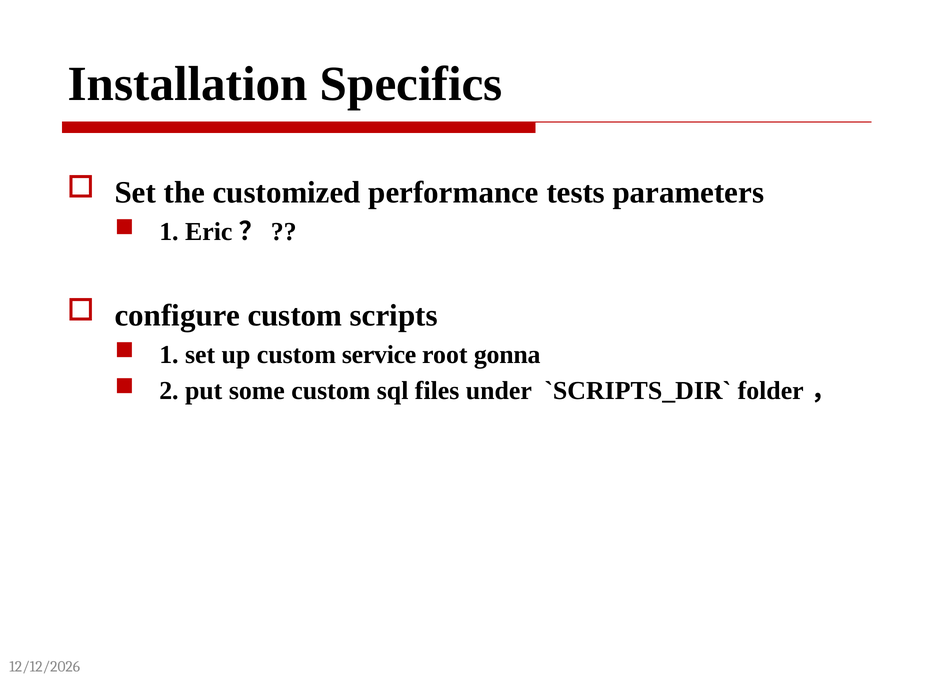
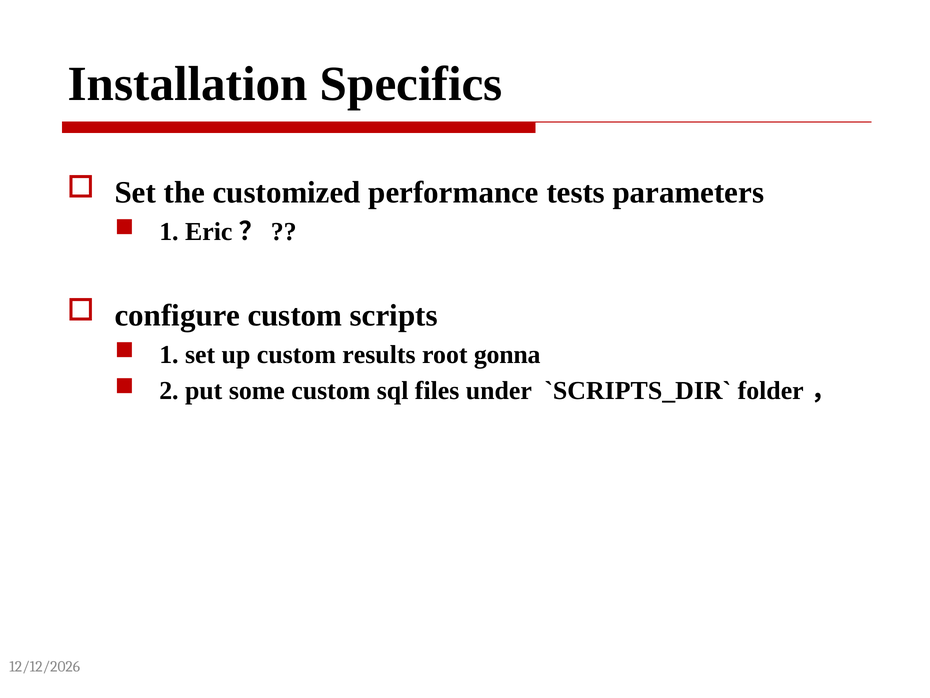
service: service -> results
